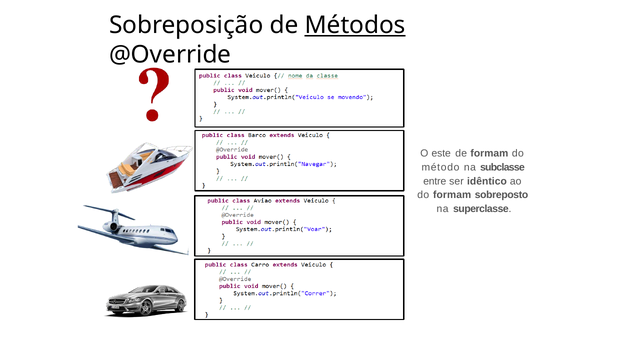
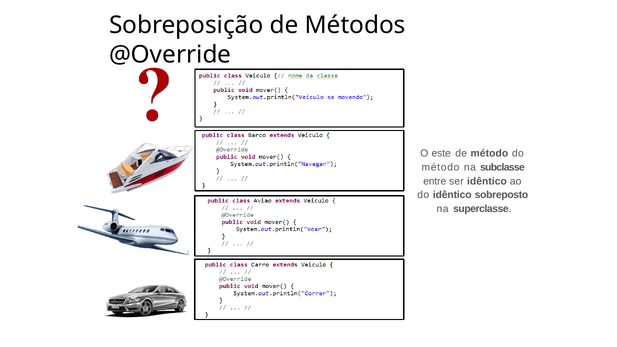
Métodos underline: present -> none
de formam: formam -> método
do formam: formam -> idêntico
